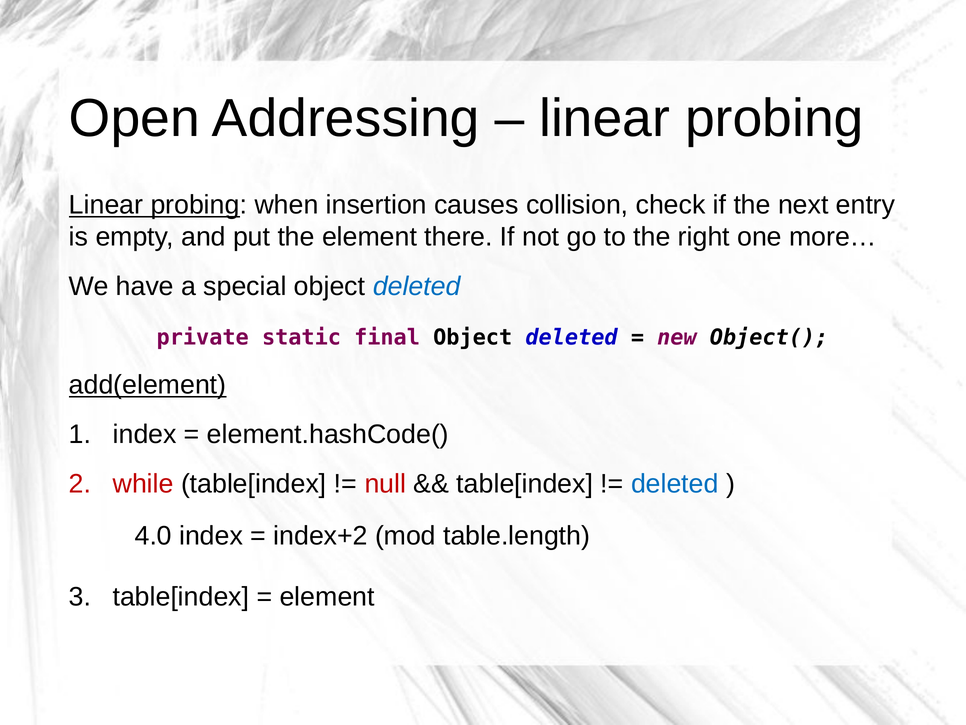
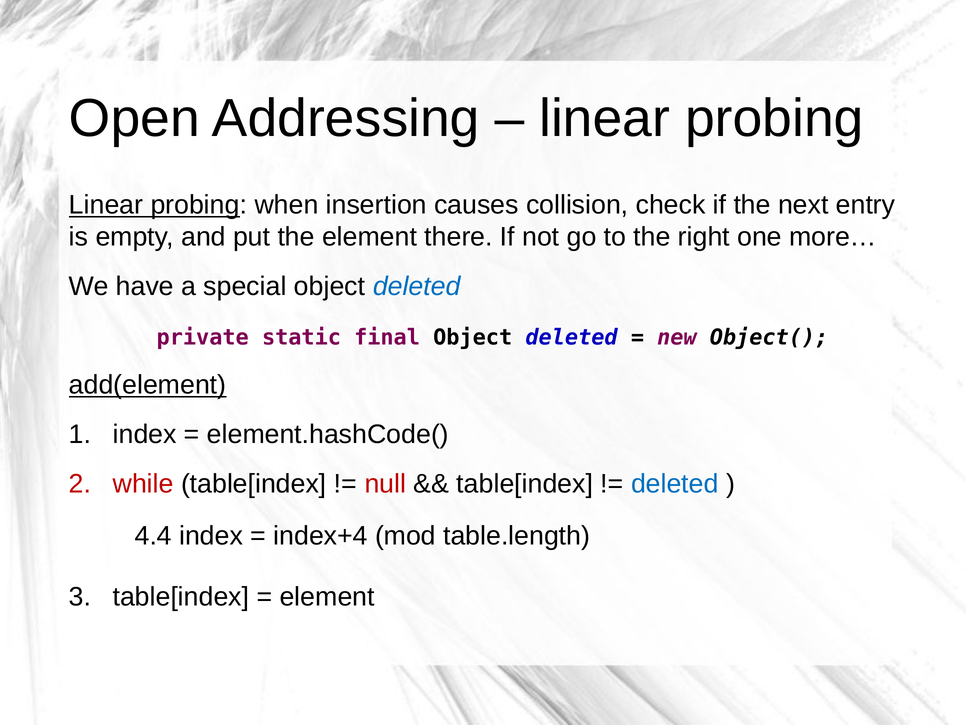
4.0: 4.0 -> 4.4
index+2: index+2 -> index+4
